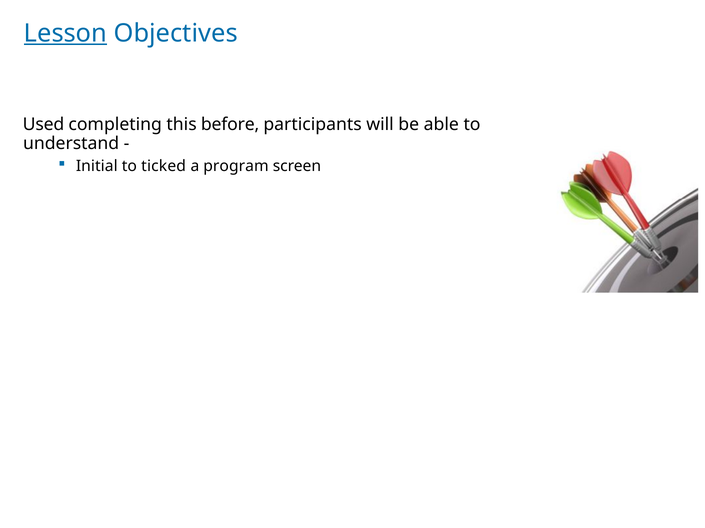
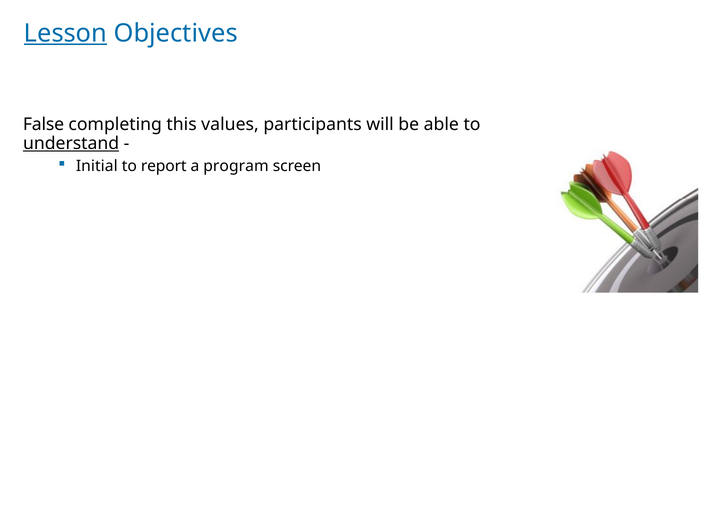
Used: Used -> False
before: before -> values
understand underline: none -> present
ticked: ticked -> report
